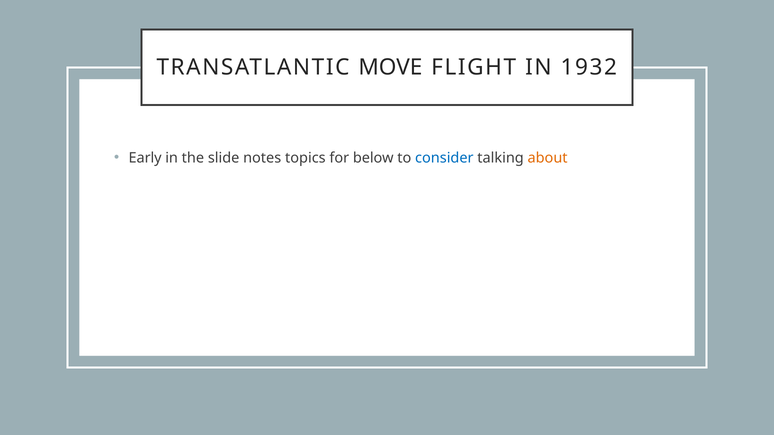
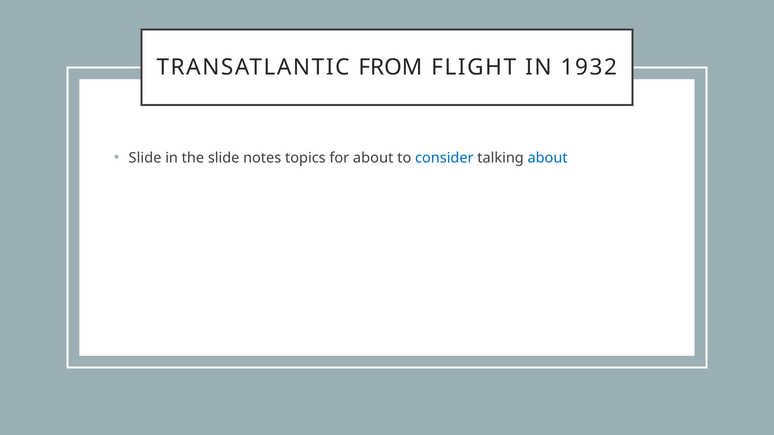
MOVE: MOVE -> FROM
Early at (145, 158): Early -> Slide
for below: below -> about
about at (548, 158) colour: orange -> blue
